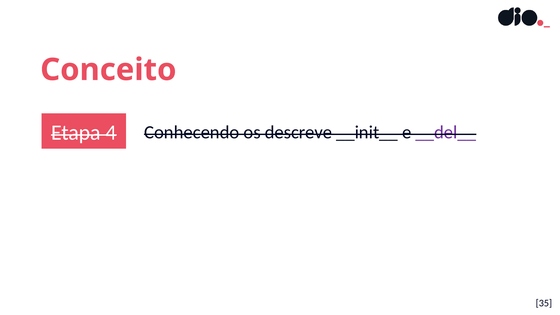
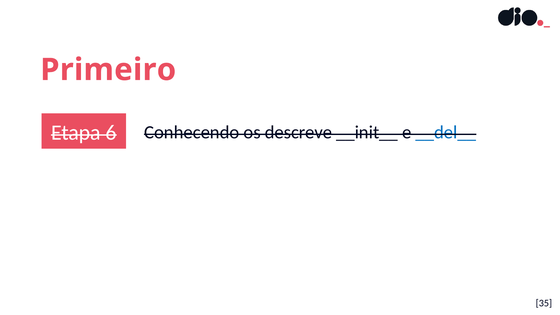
Conceito: Conceito -> Primeiro
4: 4 -> 6
__del__ colour: purple -> blue
